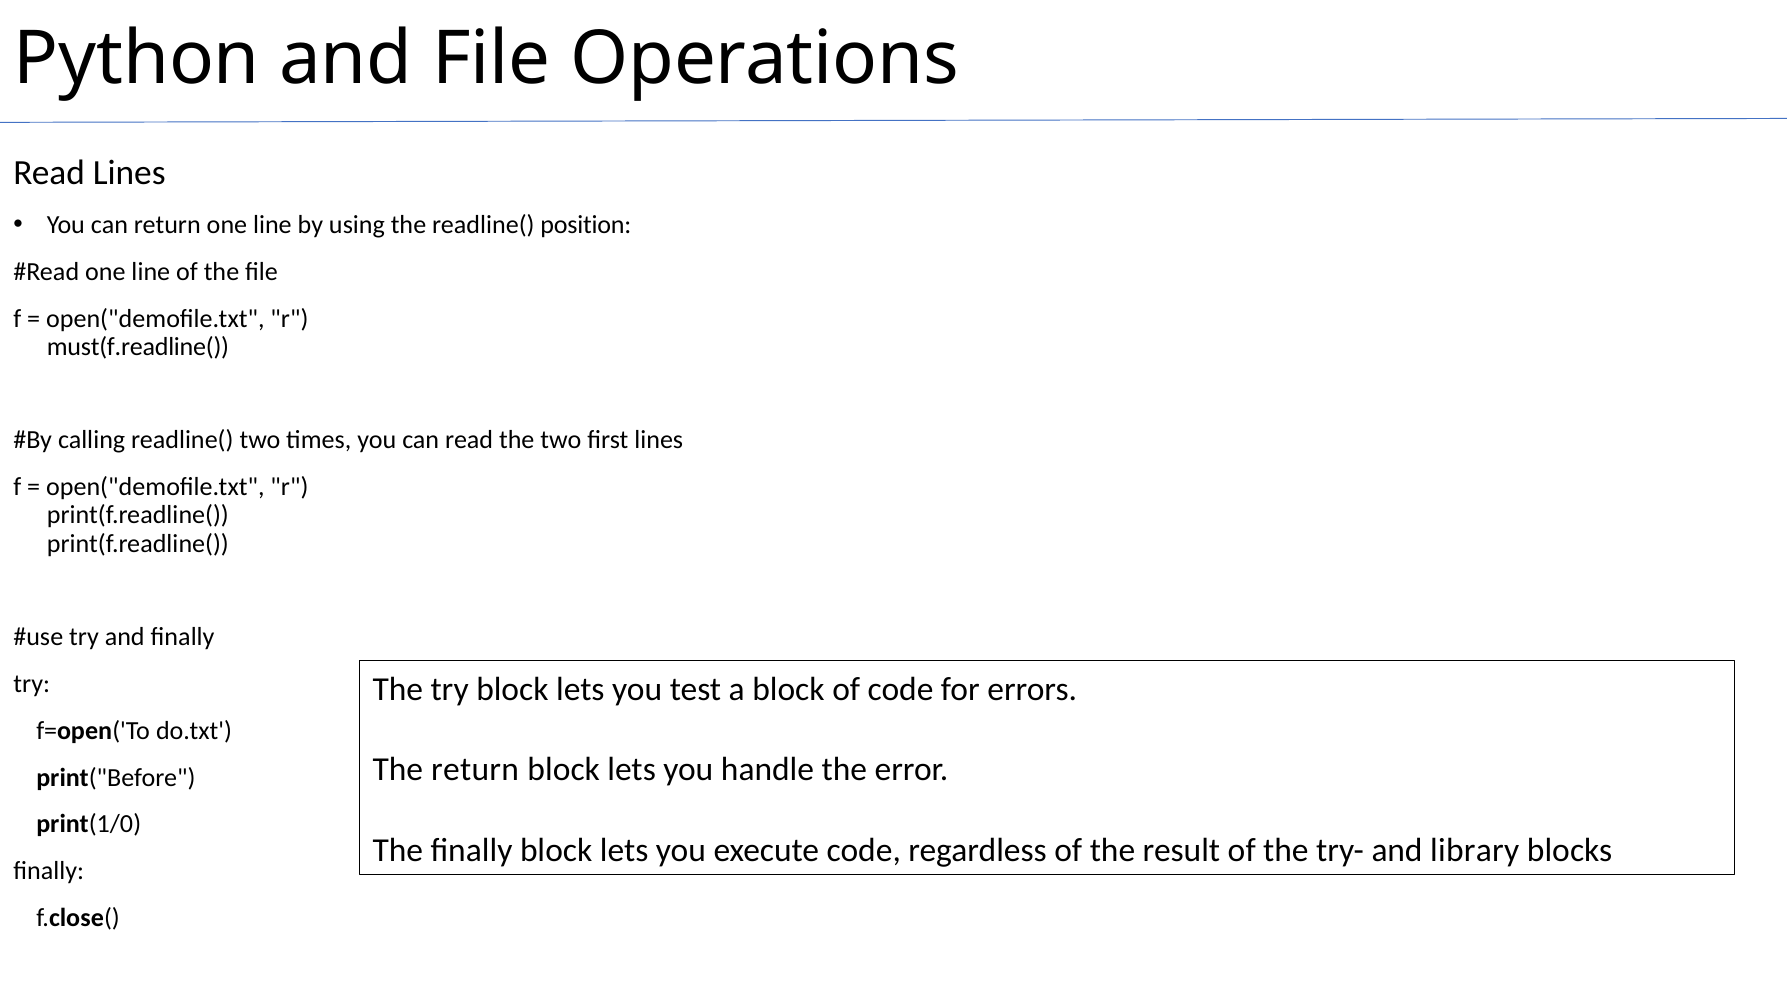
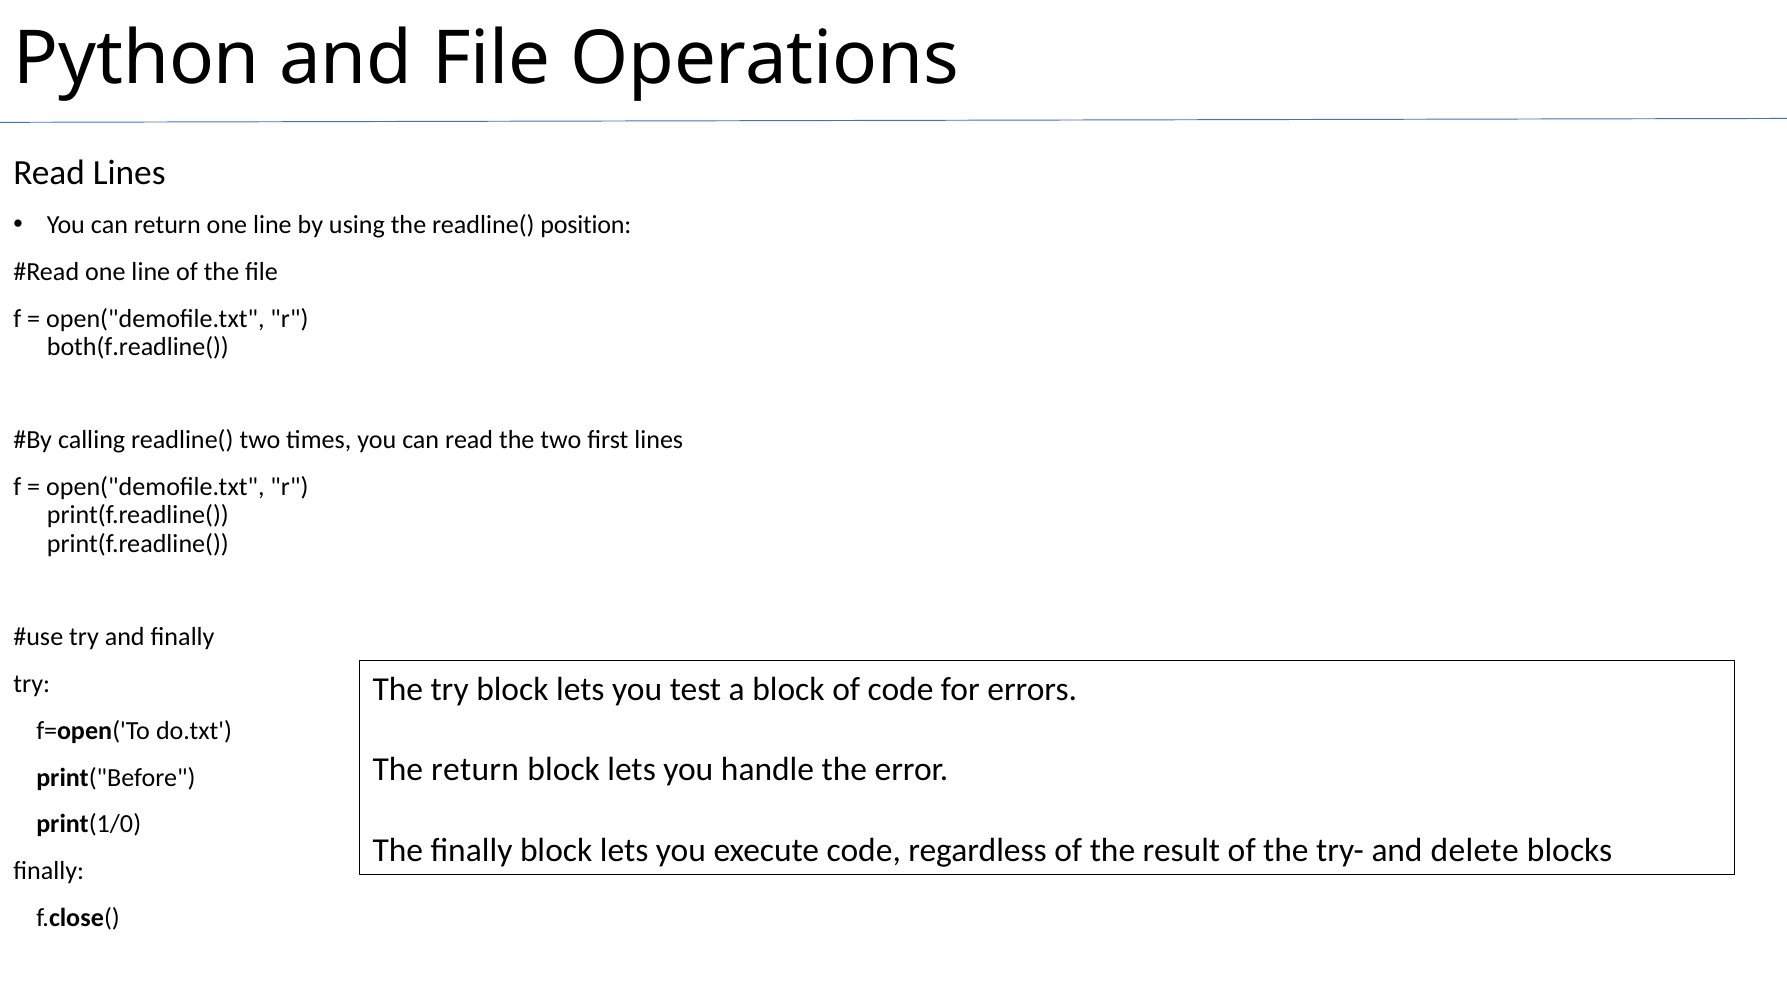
must(f.readline(: must(f.readline( -> both(f.readline(
library: library -> delete
